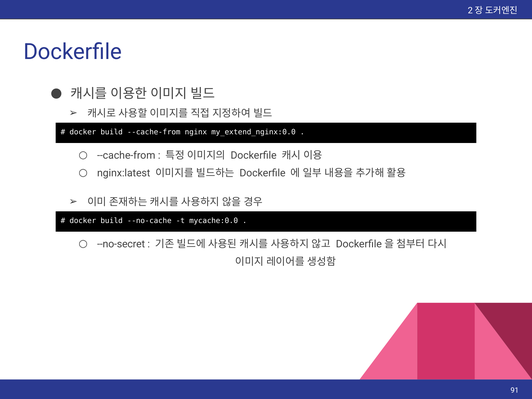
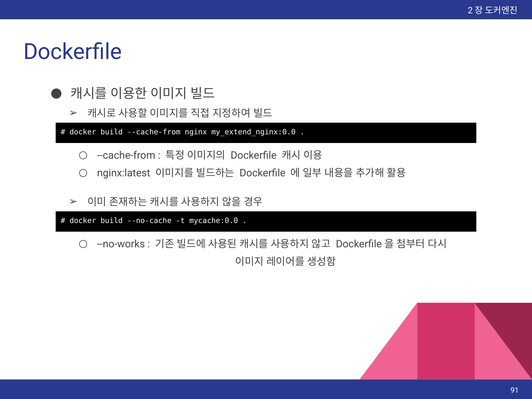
--no-secret: --no-secret -> --no-works
